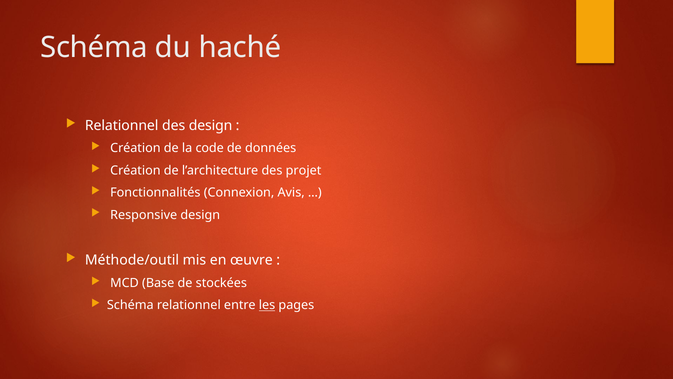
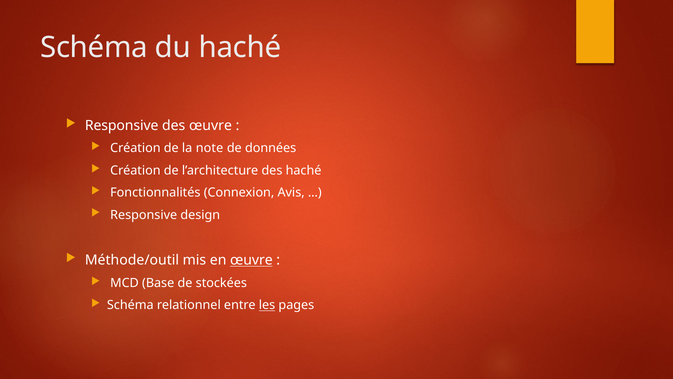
Relationnel at (122, 125): Relationnel -> Responsive
des design: design -> œuvre
code: code -> note
des projet: projet -> haché
œuvre at (251, 260) underline: none -> present
